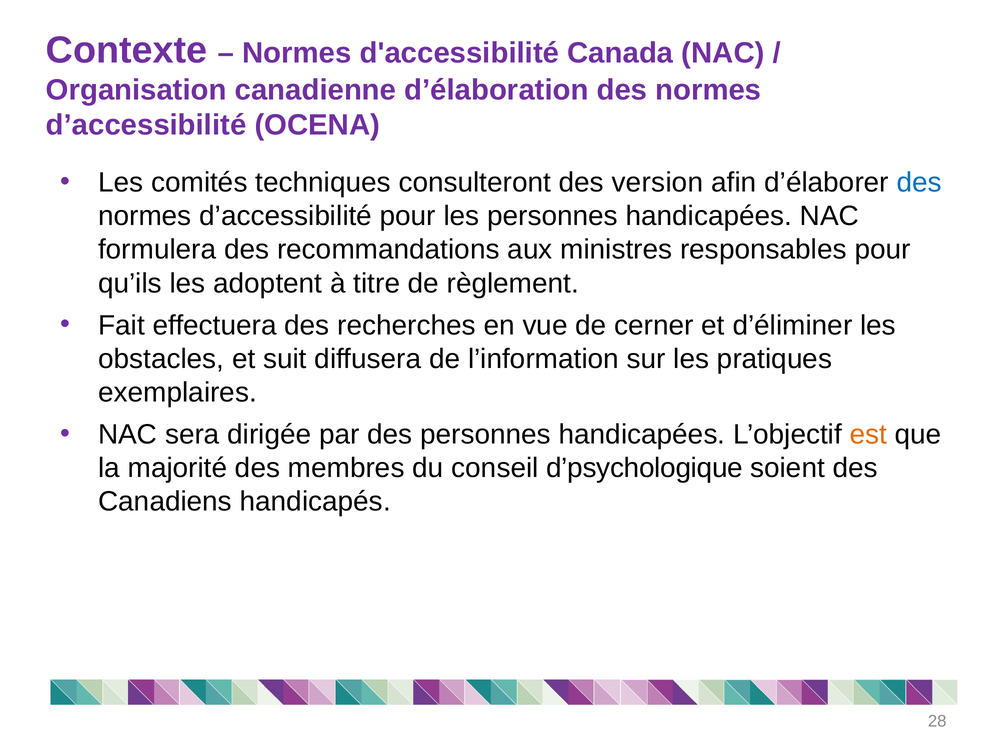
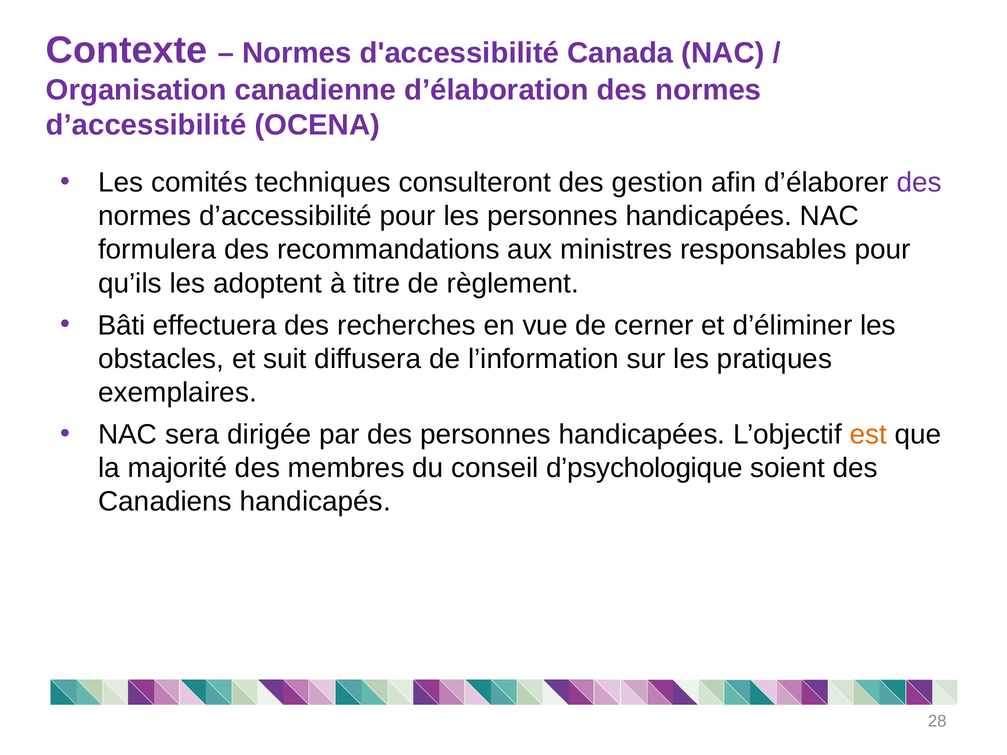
version: version -> gestion
des at (919, 183) colour: blue -> purple
Fait: Fait -> Bâti
